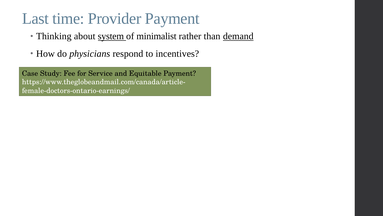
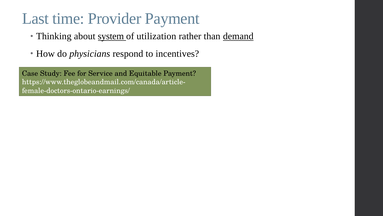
minimalist: minimalist -> utilization
